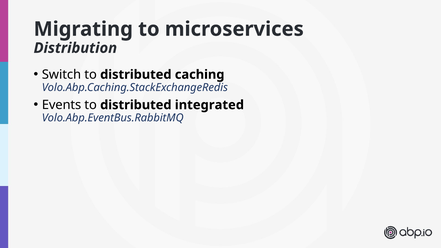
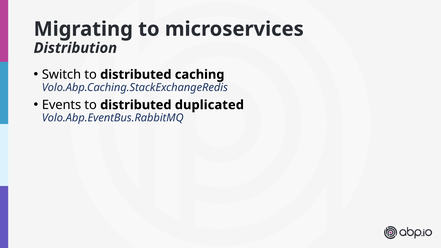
integrated: integrated -> duplicated
